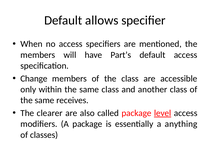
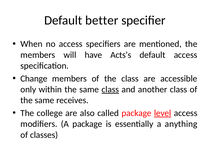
allows: allows -> better
Part’s: Part’s -> Acts’s
class at (110, 89) underline: none -> present
clearer: clearer -> college
